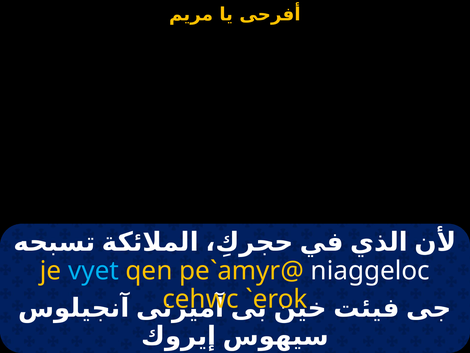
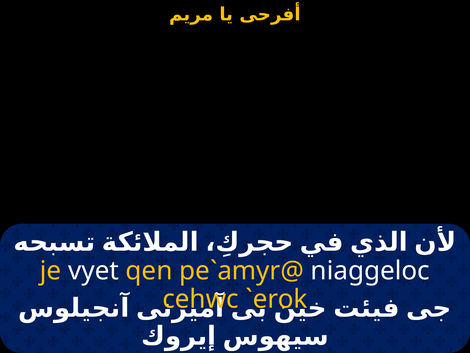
vyet colour: light blue -> white
